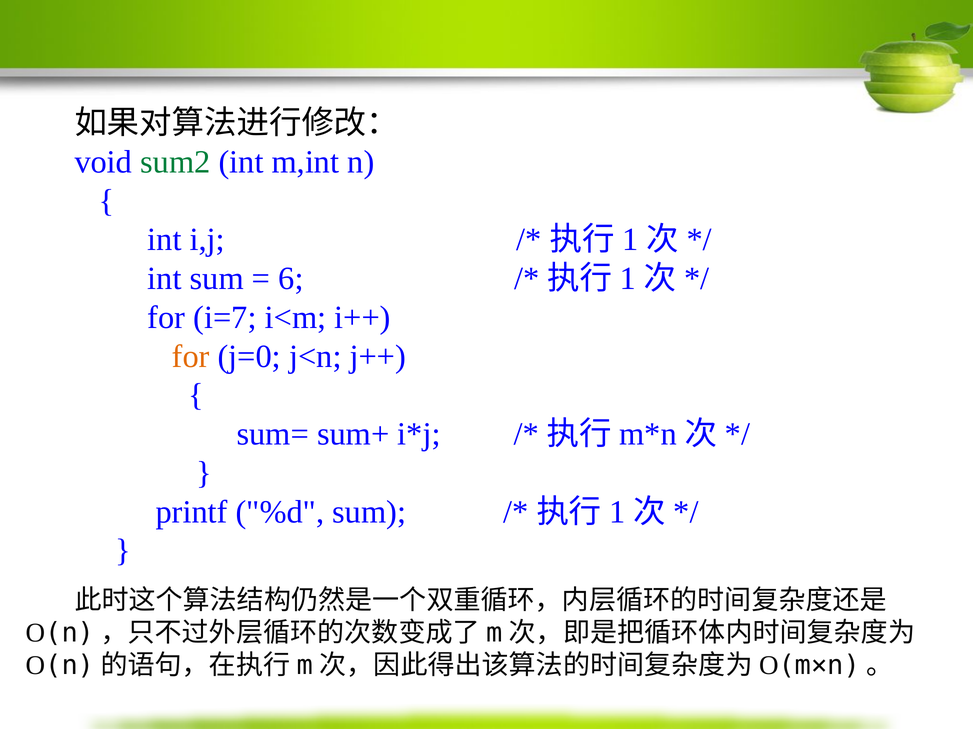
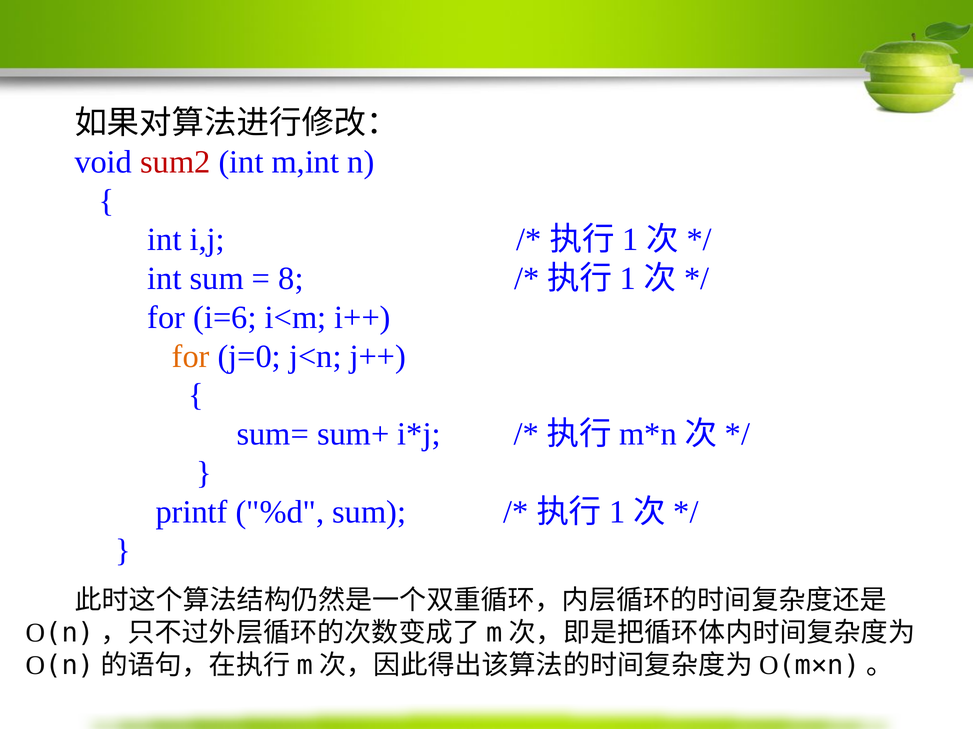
sum2 colour: green -> red
6: 6 -> 8
i=7: i=7 -> i=6
